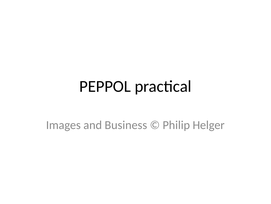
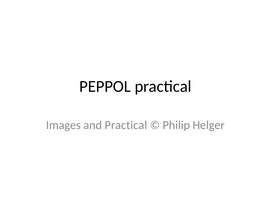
and Business: Business -> Practical
